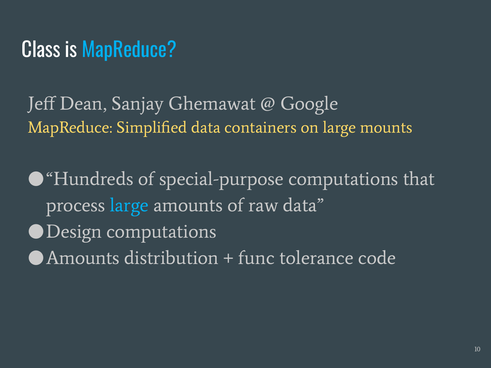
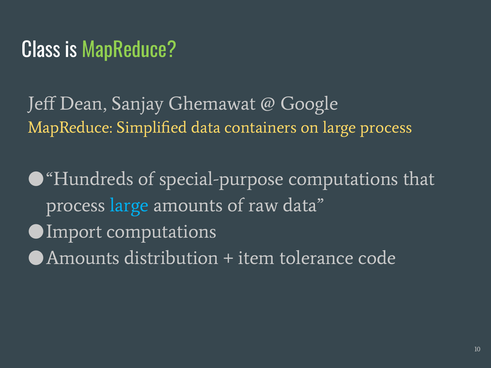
MapReduce at (129, 50) colour: light blue -> light green
large mounts: mounts -> process
Design: Design -> Import
func: func -> item
